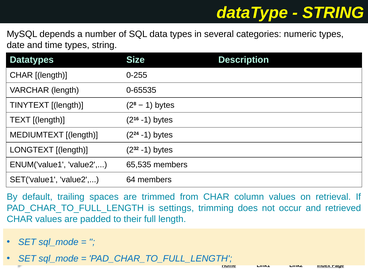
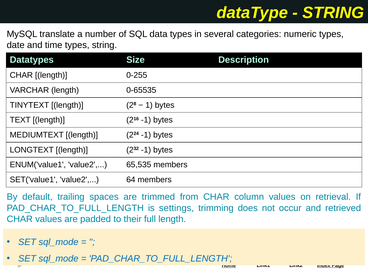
depends: depends -> translate
